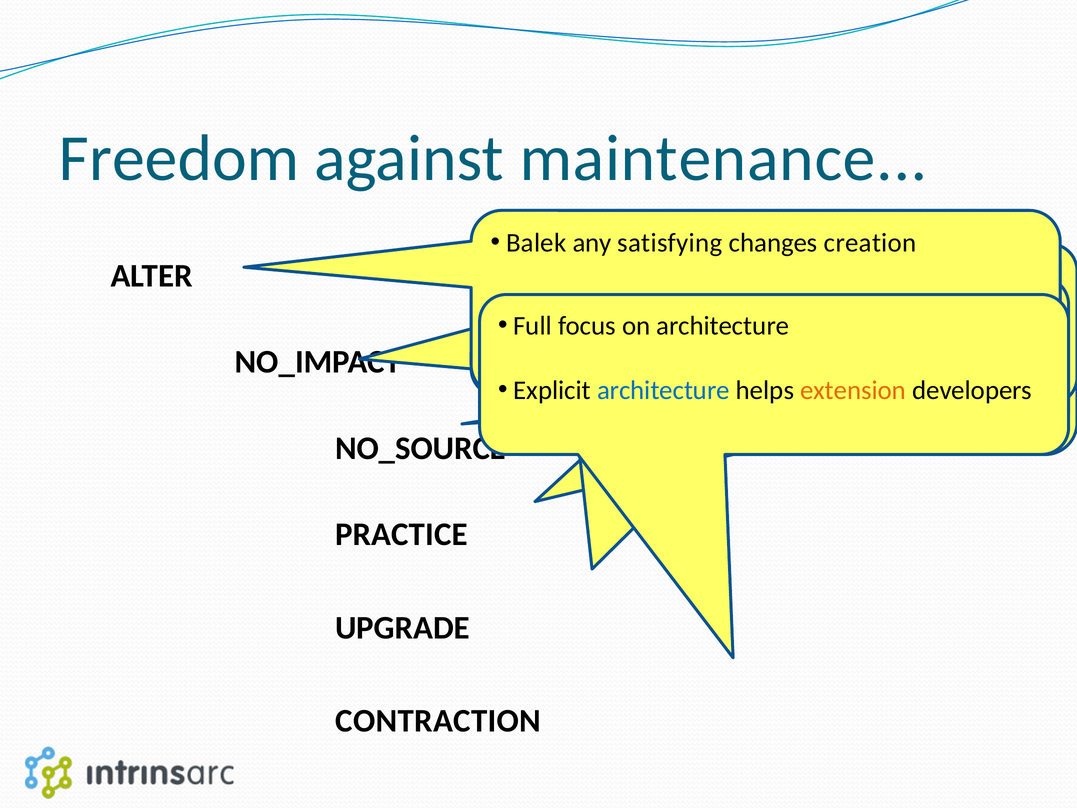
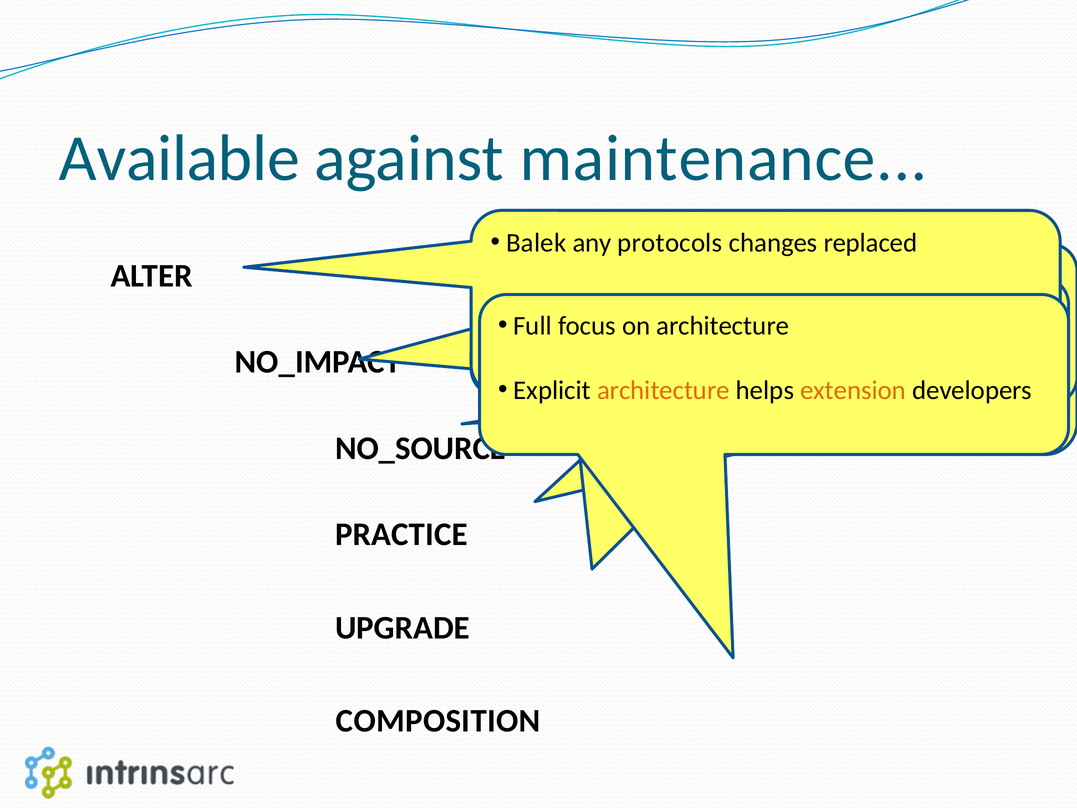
Freedom: Freedom -> Available
satisfying: satisfying -> protocols
creation: creation -> replaced
architecture at (663, 390) colour: blue -> orange
CONTRACTION: CONTRACTION -> COMPOSITION
